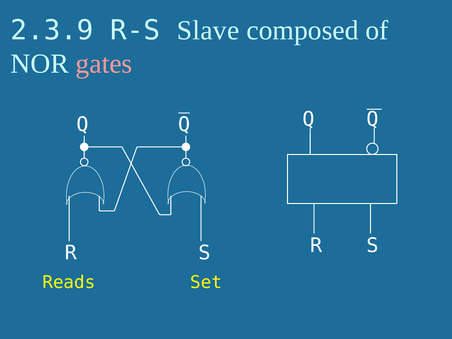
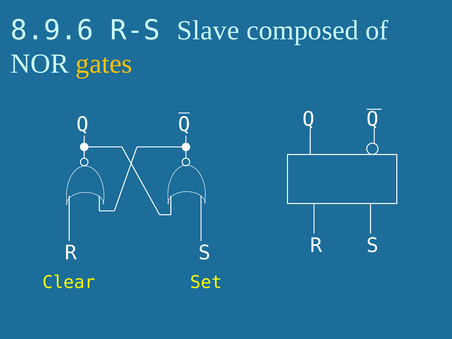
2.3.9: 2.3.9 -> 8.9.6
gates colour: pink -> yellow
Reads: Reads -> Clear
